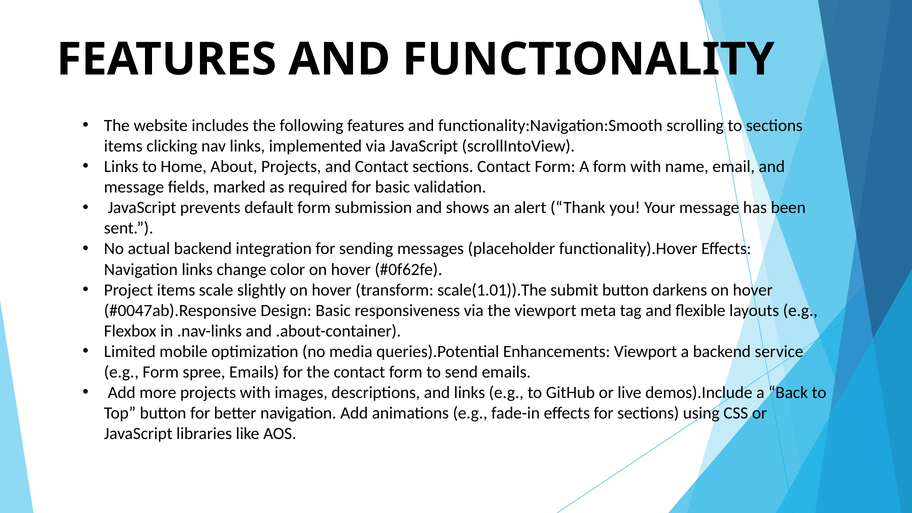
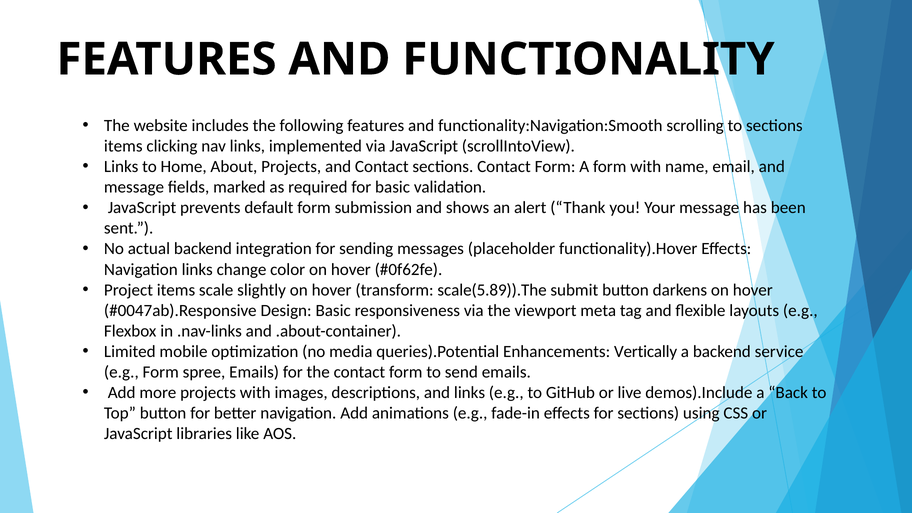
scale(1.01)).The: scale(1.01)).The -> scale(5.89)).The
Enhancements Viewport: Viewport -> Vertically
